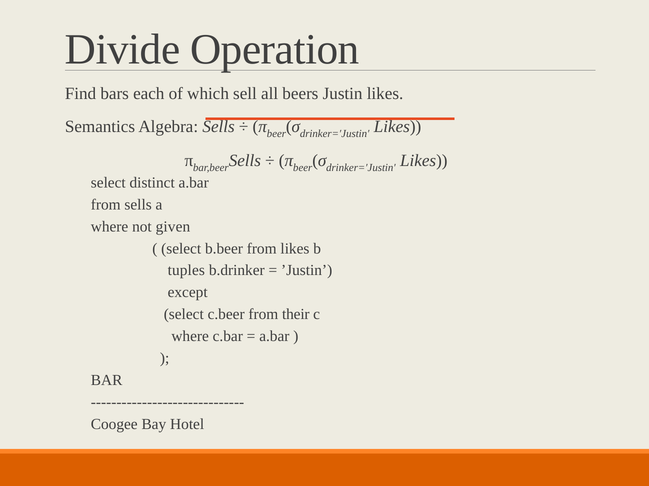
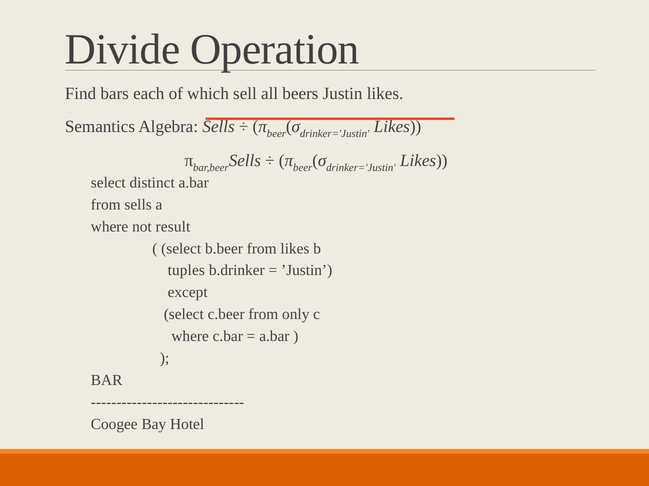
given: given -> result
their: their -> only
